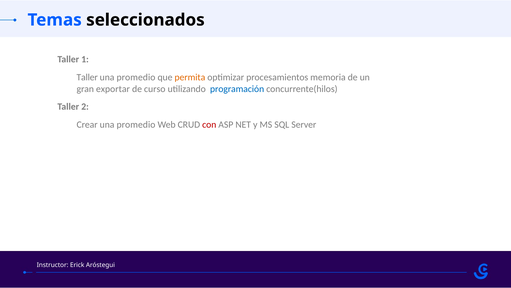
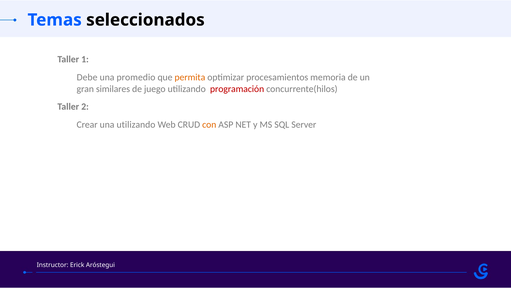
Taller at (87, 77): Taller -> Debe
exportar: exportar -> similares
curso: curso -> juego
programación colour: blue -> red
Crear una promedio: promedio -> utilizando
con colour: red -> orange
